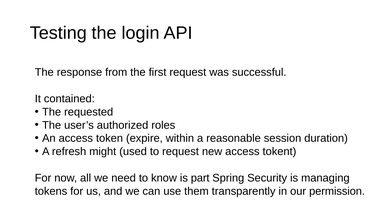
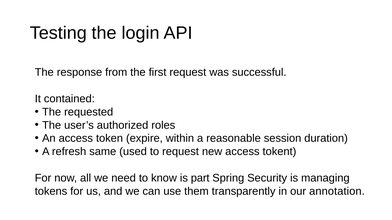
might: might -> same
permission: permission -> annotation
